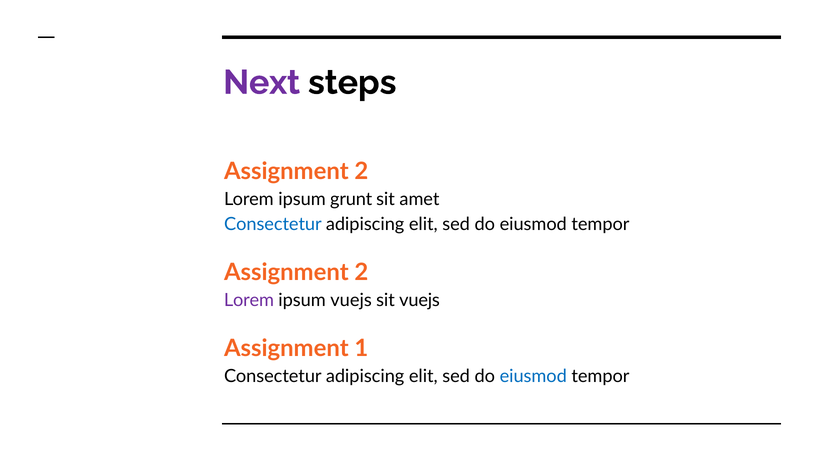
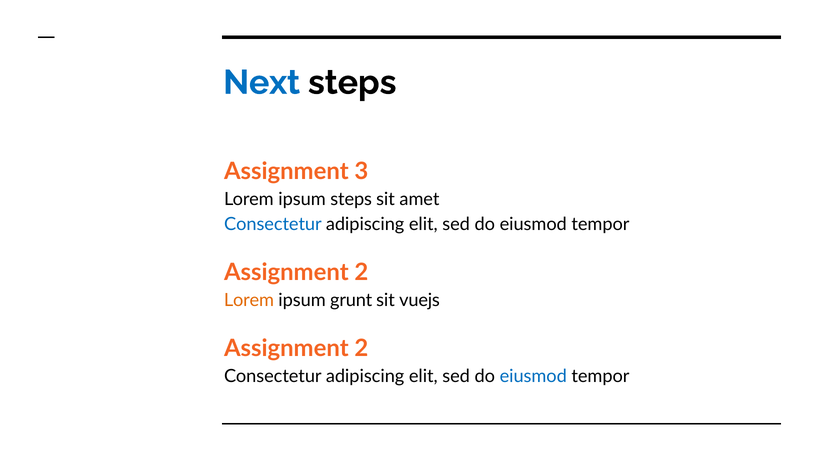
Next colour: purple -> blue
2 at (361, 171): 2 -> 3
ipsum grunt: grunt -> steps
Lorem at (249, 301) colour: purple -> orange
ipsum vuejs: vuejs -> grunt
1 at (361, 349): 1 -> 2
